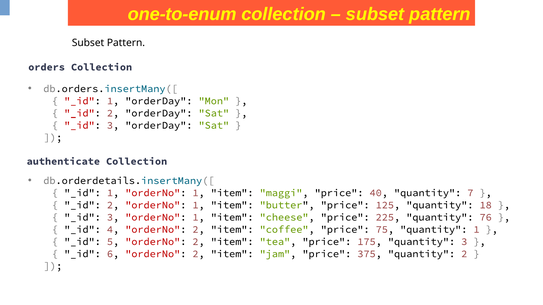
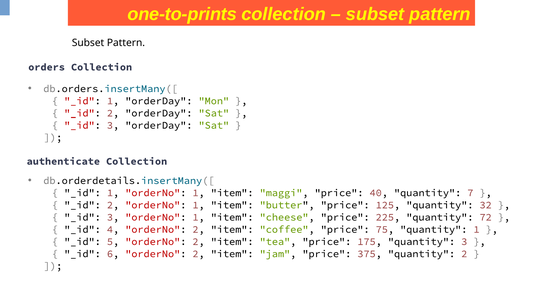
one-to-enum: one-to-enum -> one-to-prints
18: 18 -> 32
76: 76 -> 72
